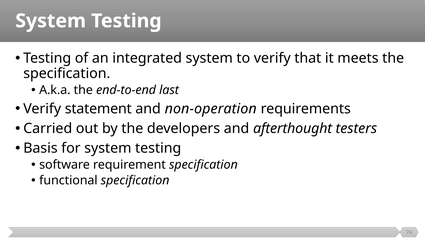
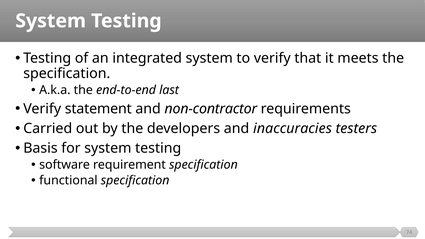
non-operation: non-operation -> non-contractor
afterthought: afterthought -> inaccuracies
